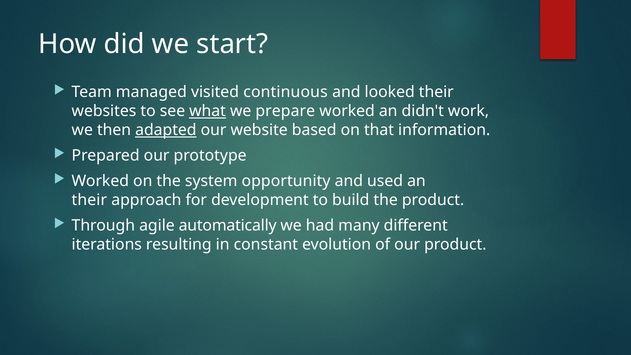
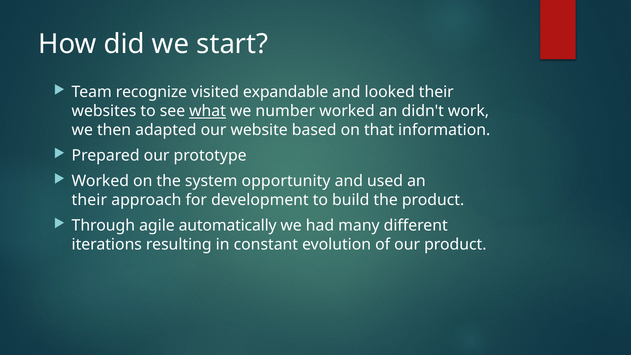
managed: managed -> recognize
continuous: continuous -> expandable
prepare: prepare -> number
adapted underline: present -> none
